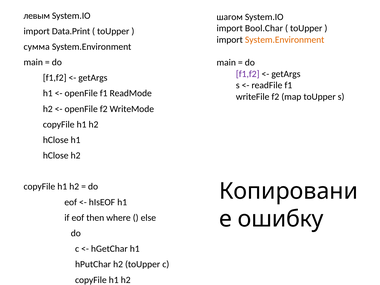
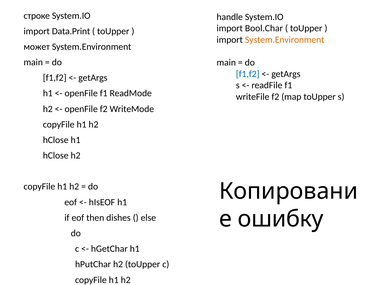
левым: левым -> строке
шагом: шагом -> handle
сумма: сумма -> может
f1,f2 at (248, 74) colour: purple -> blue
where: where -> dishes
